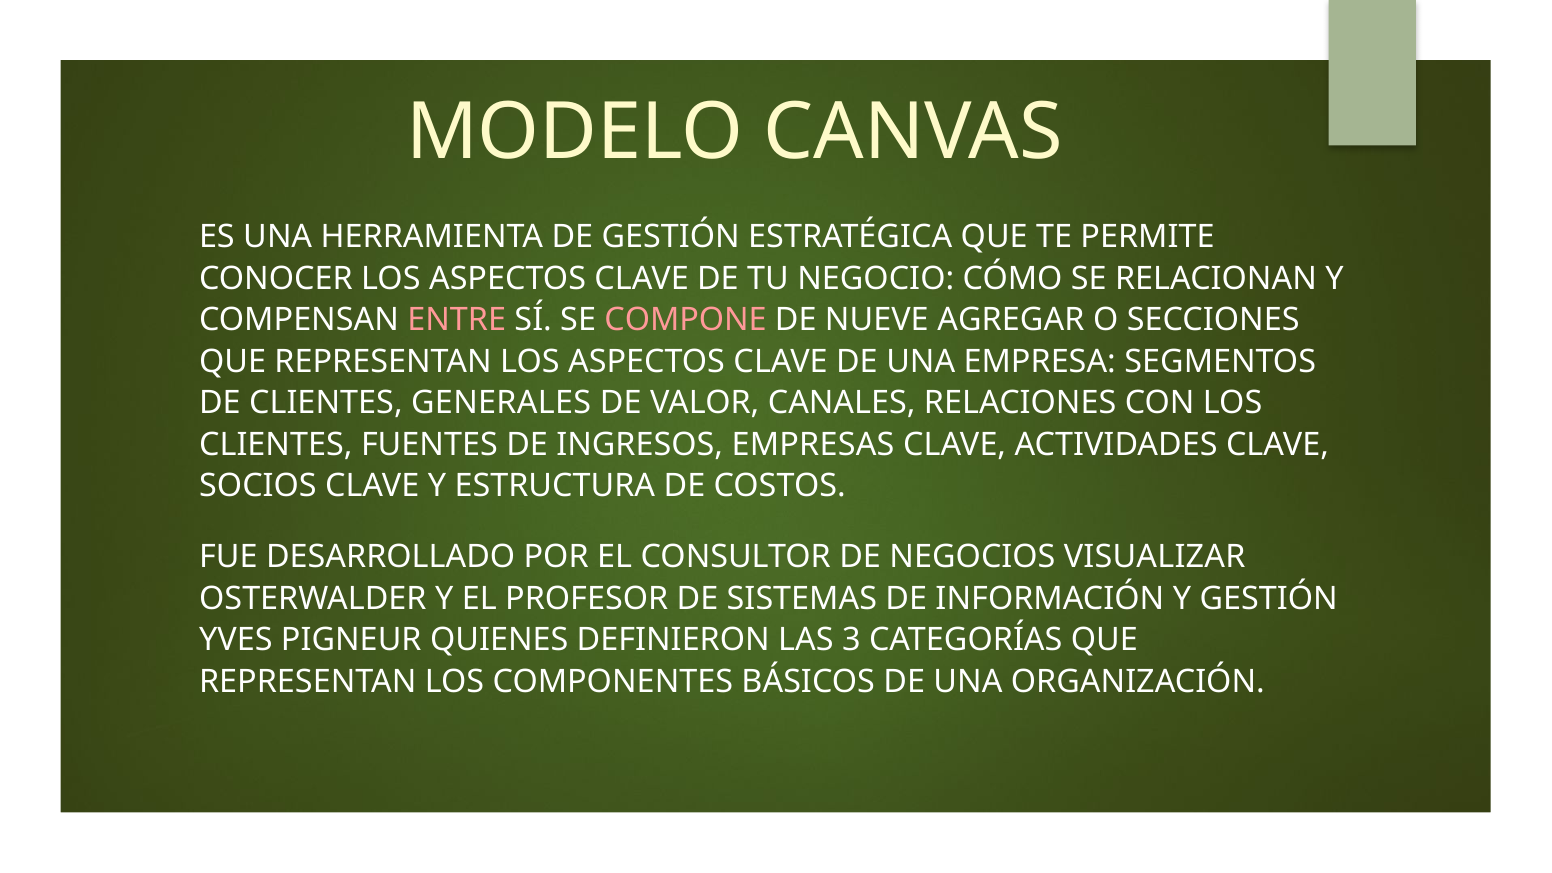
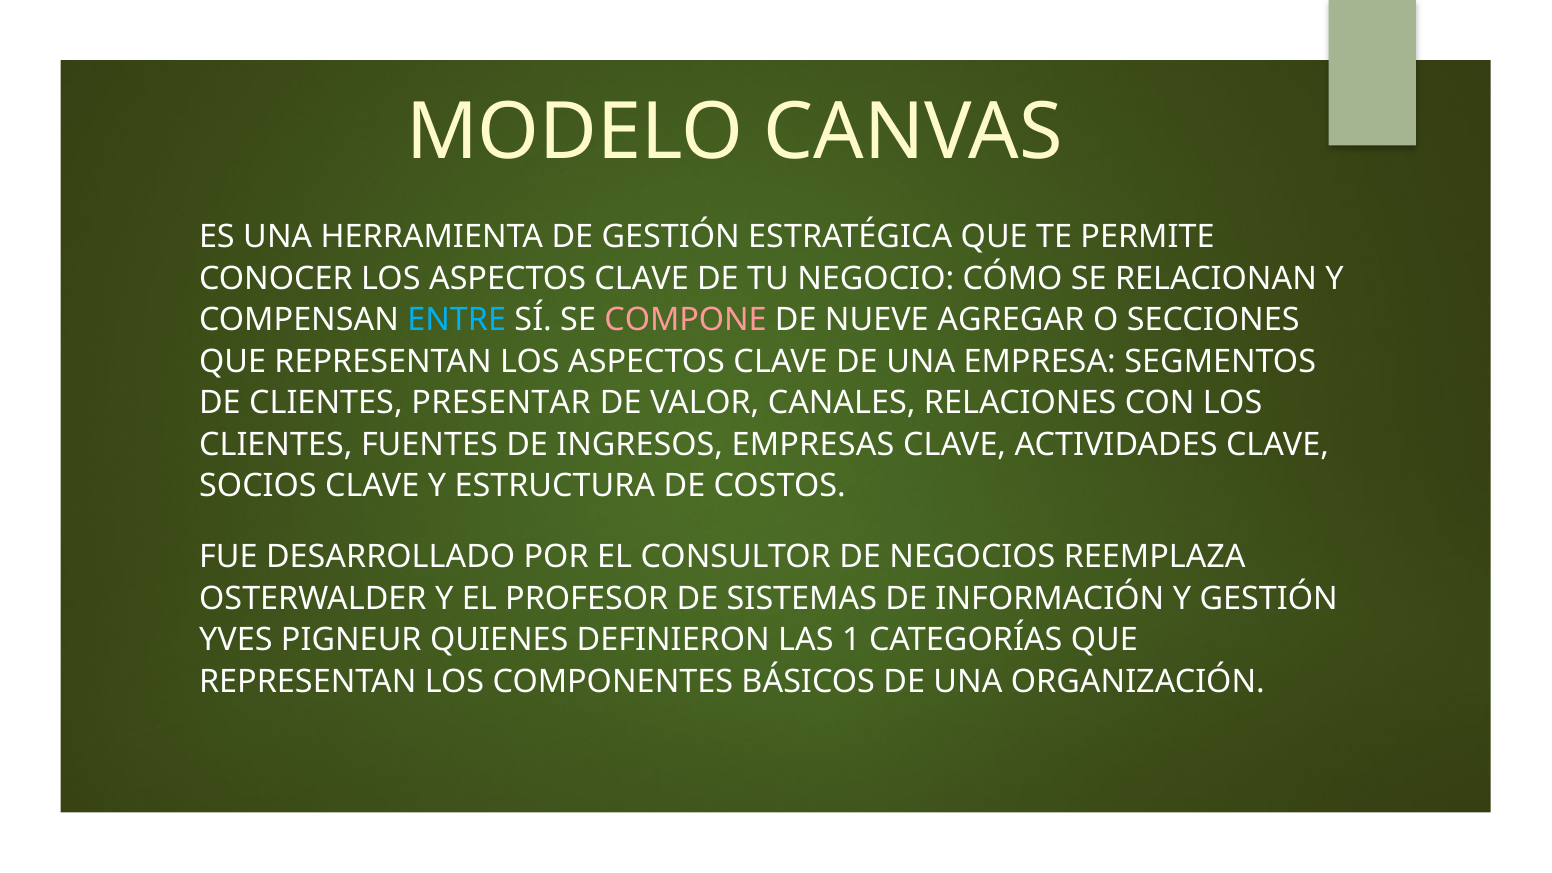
ENTRE colour: pink -> light blue
GENERALES: GENERALES -> PRESENTAR
VISUALIZAR: VISUALIZAR -> REEMPLAZA
3: 3 -> 1
